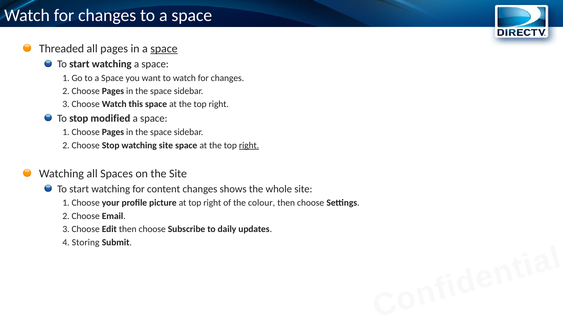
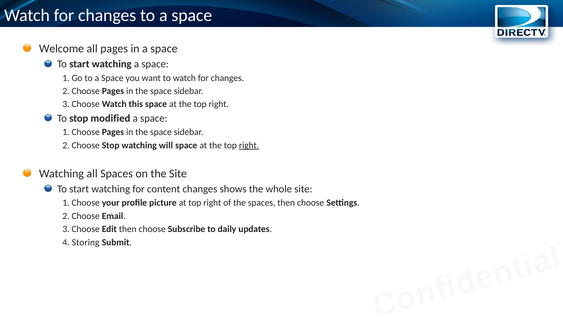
Threaded: Threaded -> Welcome
space at (164, 49) underline: present -> none
watching site: site -> will
the colour: colour -> spaces
